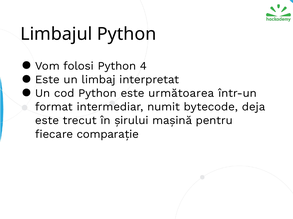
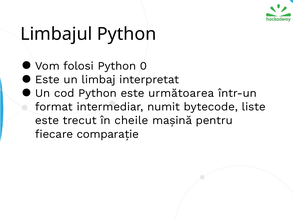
4: 4 -> 0
deja: deja -> liste
șirului: șirului -> cheile
